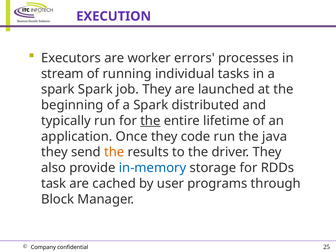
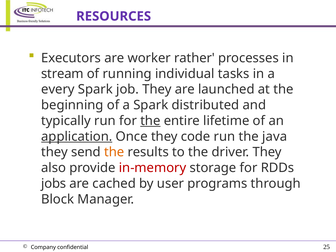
EXECUTION: EXECUTION -> RESOURCES
errors: errors -> rather
spark at (58, 89): spark -> every
application underline: none -> present
in-memory colour: blue -> red
task: task -> jobs
